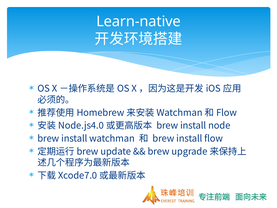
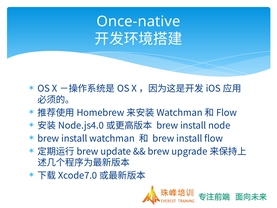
Learn-native: Learn-native -> Once-native
